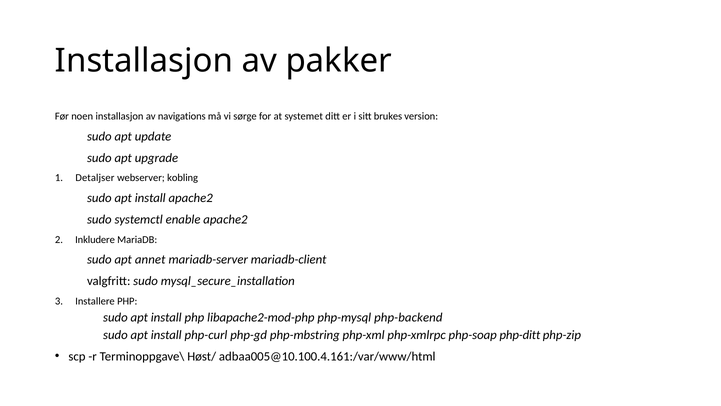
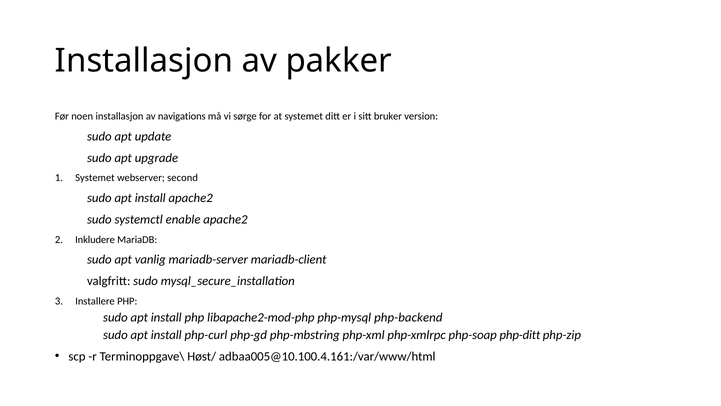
brukes: brukes -> bruker
Detaljser at (95, 178): Detaljser -> Systemet
kobling: kobling -> second
annet: annet -> vanlig
